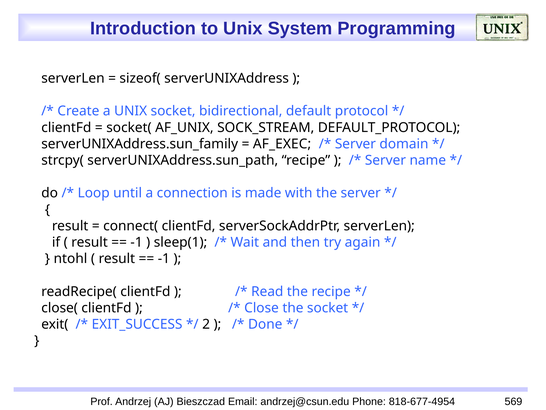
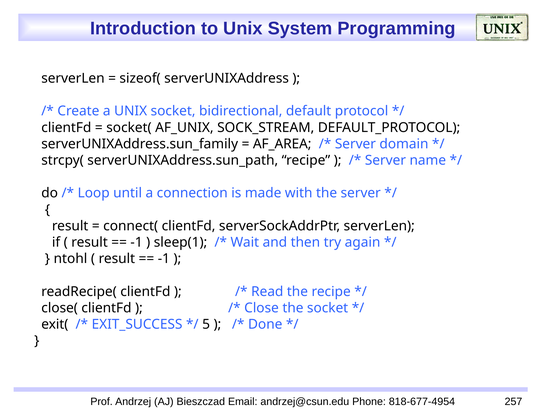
AF_EXEC: AF_EXEC -> AF_AREA
2: 2 -> 5
569: 569 -> 257
